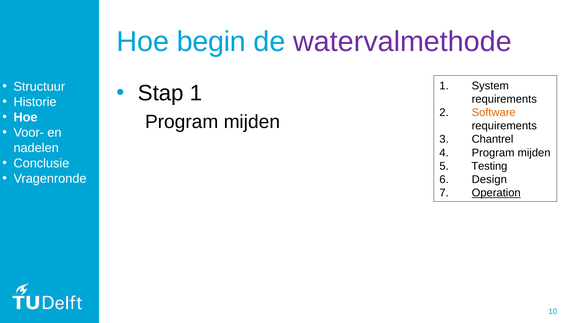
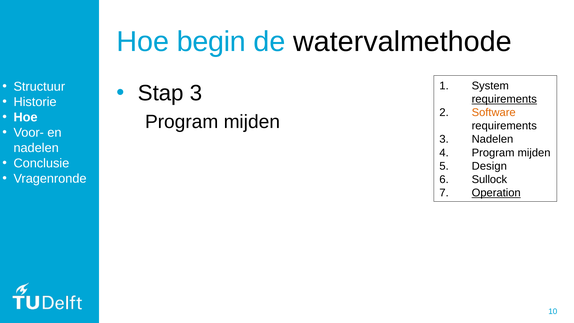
watervalmethode colour: purple -> black
Stap 1: 1 -> 3
requirements at (504, 99) underline: none -> present
Chantrel at (493, 139): Chantrel -> Nadelen
Testing: Testing -> Design
Design: Design -> Sullock
